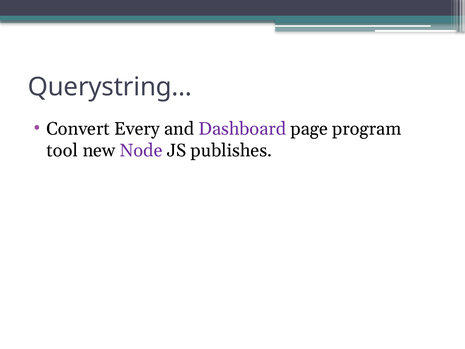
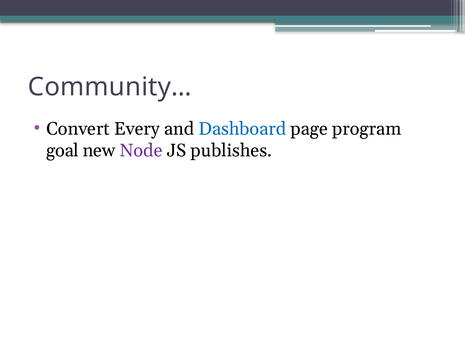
Querystring…: Querystring… -> Community…
Dashboard colour: purple -> blue
tool: tool -> goal
